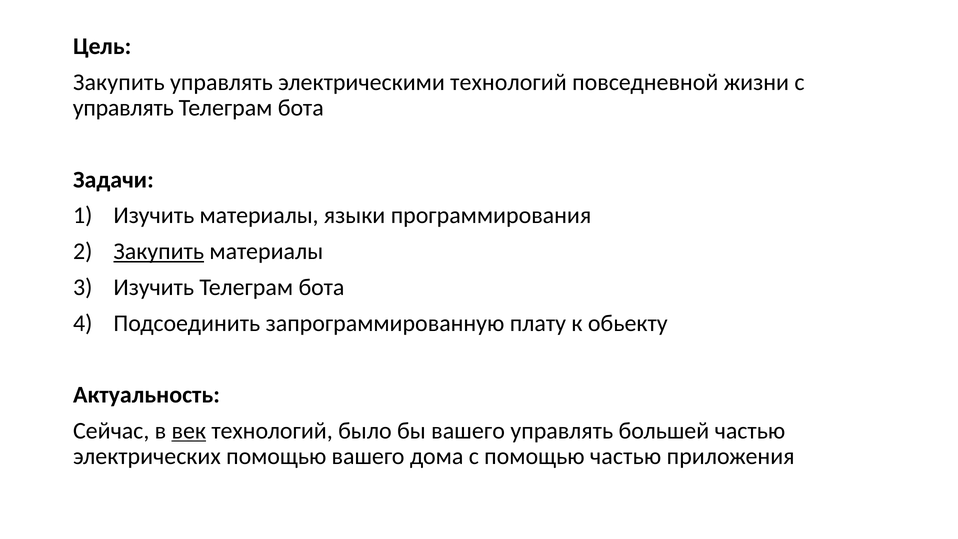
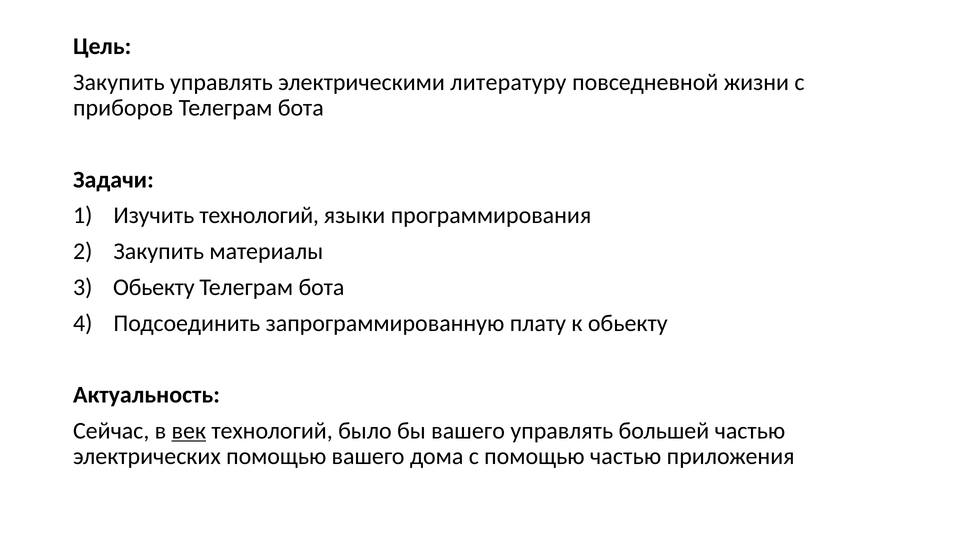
электрическими технологий: технологий -> литературу
управлять at (123, 108): управлять -> приборов
Изучить материалы: материалы -> технологий
Закупить at (159, 251) underline: present -> none
Изучить at (154, 287): Изучить -> Обьекту
